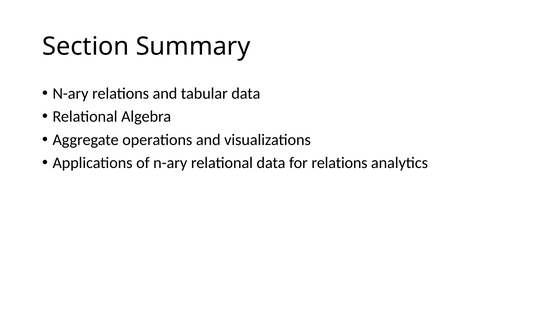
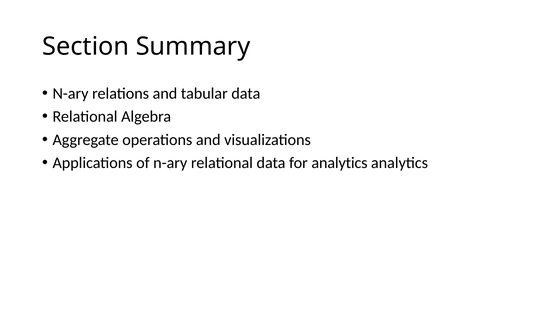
for relations: relations -> analytics
